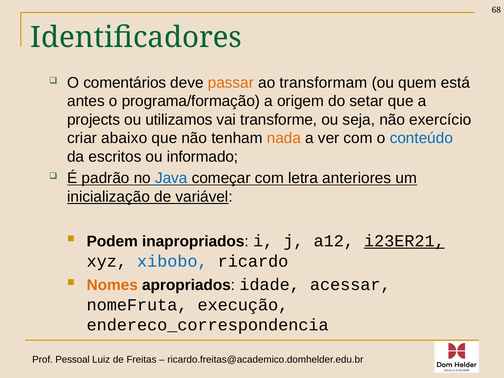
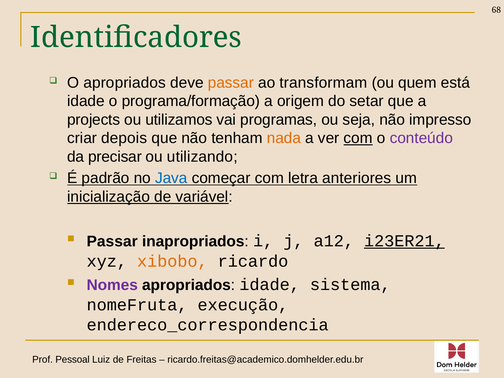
O comentários: comentários -> apropriados
antes at (86, 101): antes -> idade
transforme: transforme -> programas
exercício: exercício -> impresso
abaixo: abaixo -> depois
com at (358, 138) underline: none -> present
conteúdo colour: blue -> purple
escritos: escritos -> precisar
informado: informado -> utilizando
Podem at (112, 241): Podem -> Passar
xibobo colour: blue -> orange
Nomes colour: orange -> purple
acessar: acessar -> sistema
